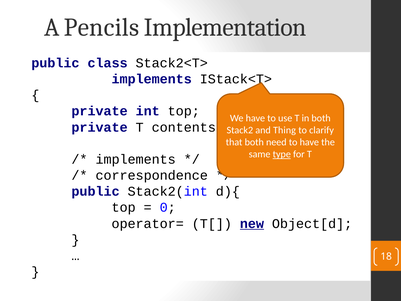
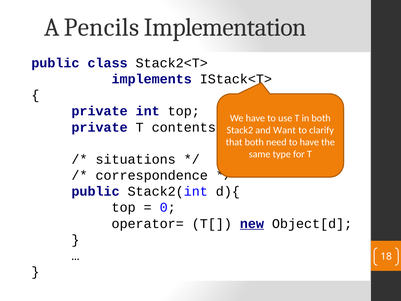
Thing: Thing -> Want
type underline: present -> none
implements at (136, 159): implements -> situations
